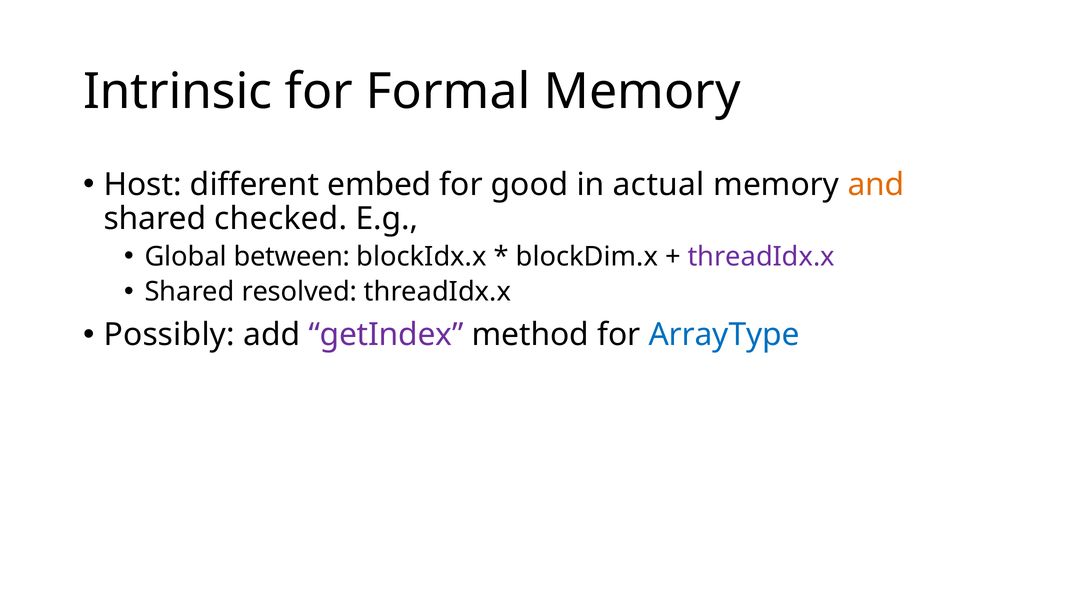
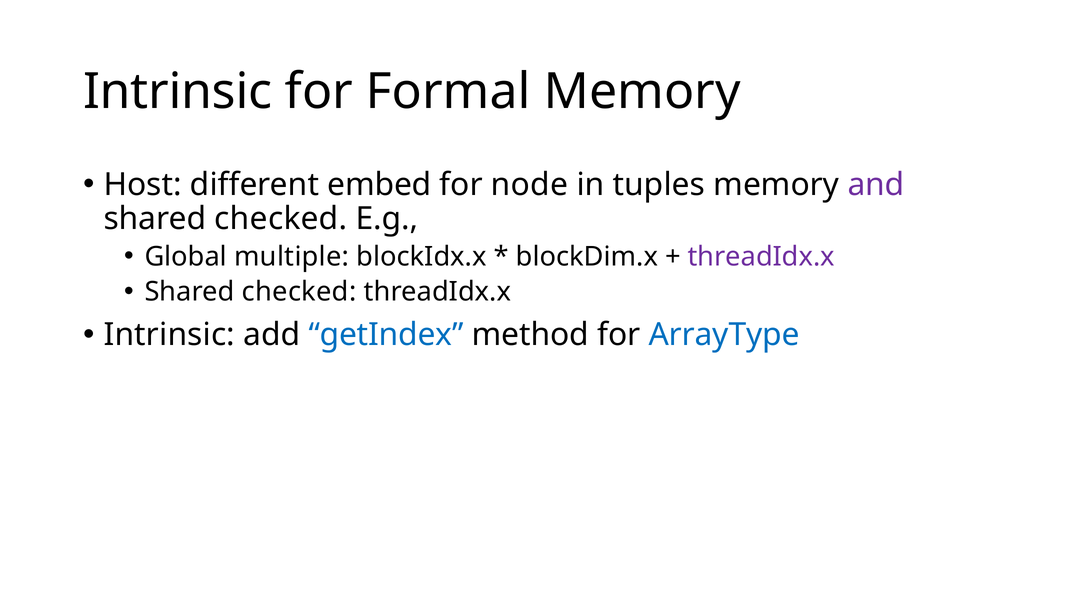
good: good -> node
actual: actual -> tuples
and colour: orange -> purple
between: between -> multiple
resolved at (299, 292): resolved -> checked
Possibly at (169, 335): Possibly -> Intrinsic
getIndex colour: purple -> blue
